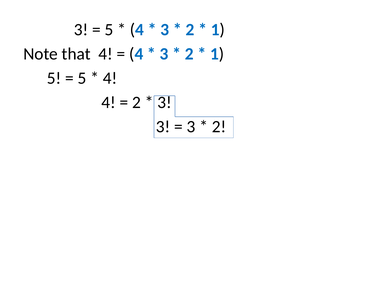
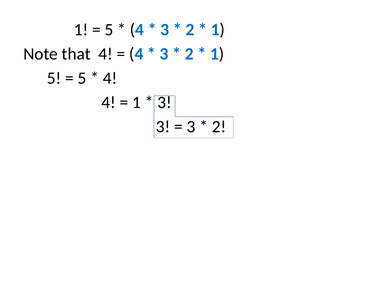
3 at (81, 30): 3 -> 1
2 at (136, 102): 2 -> 1
